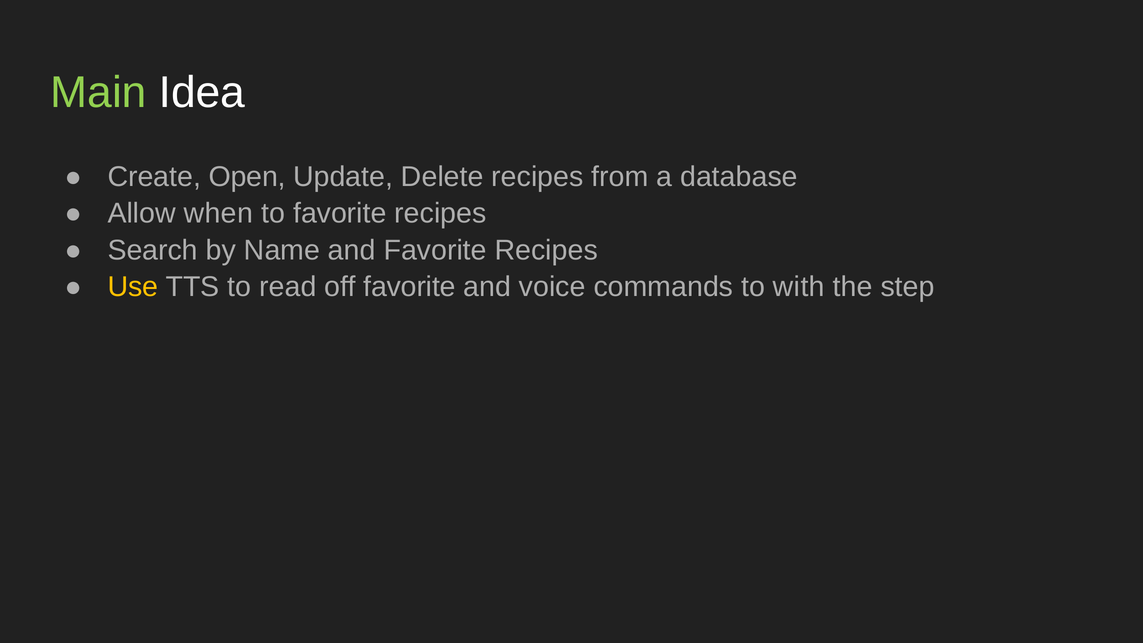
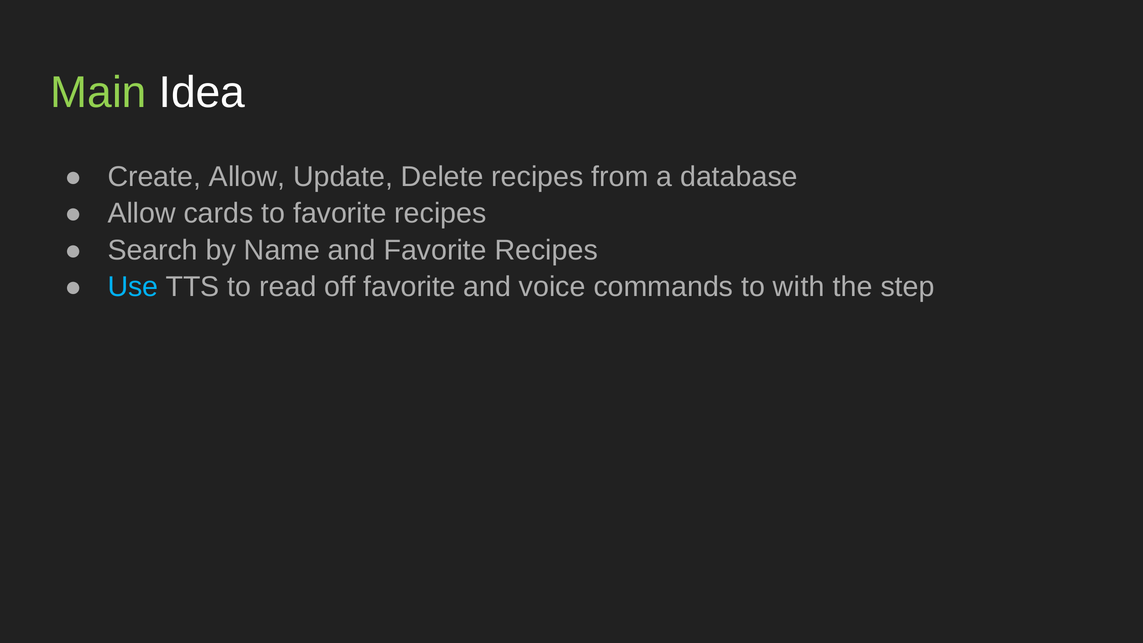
Create Open: Open -> Allow
when: when -> cards
Use colour: yellow -> light blue
